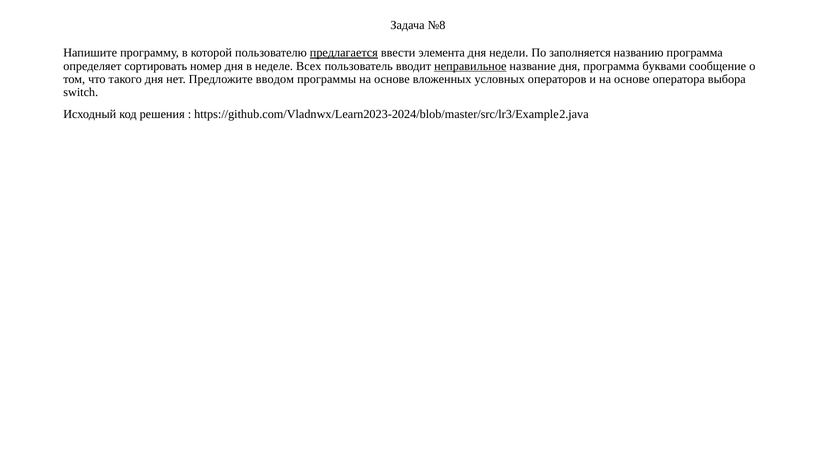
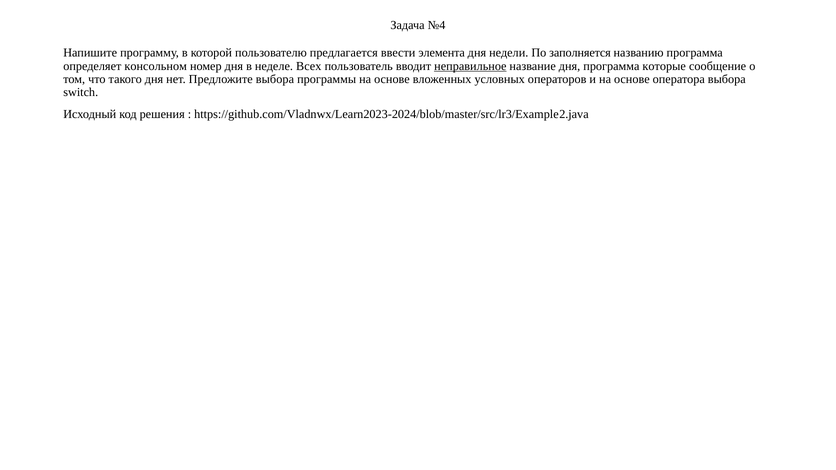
№8: №8 -> №4
предлагается underline: present -> none
сортировать: сортировать -> консольном
буквами: буквами -> которые
Предложите вводом: вводом -> выбора
